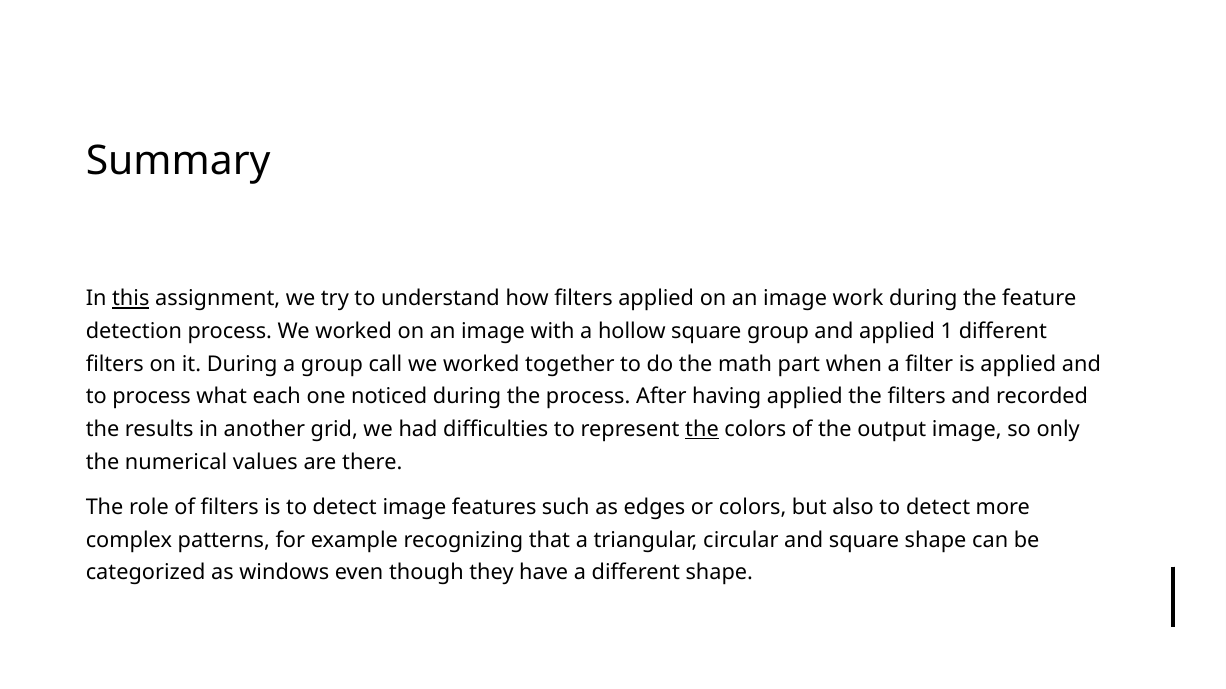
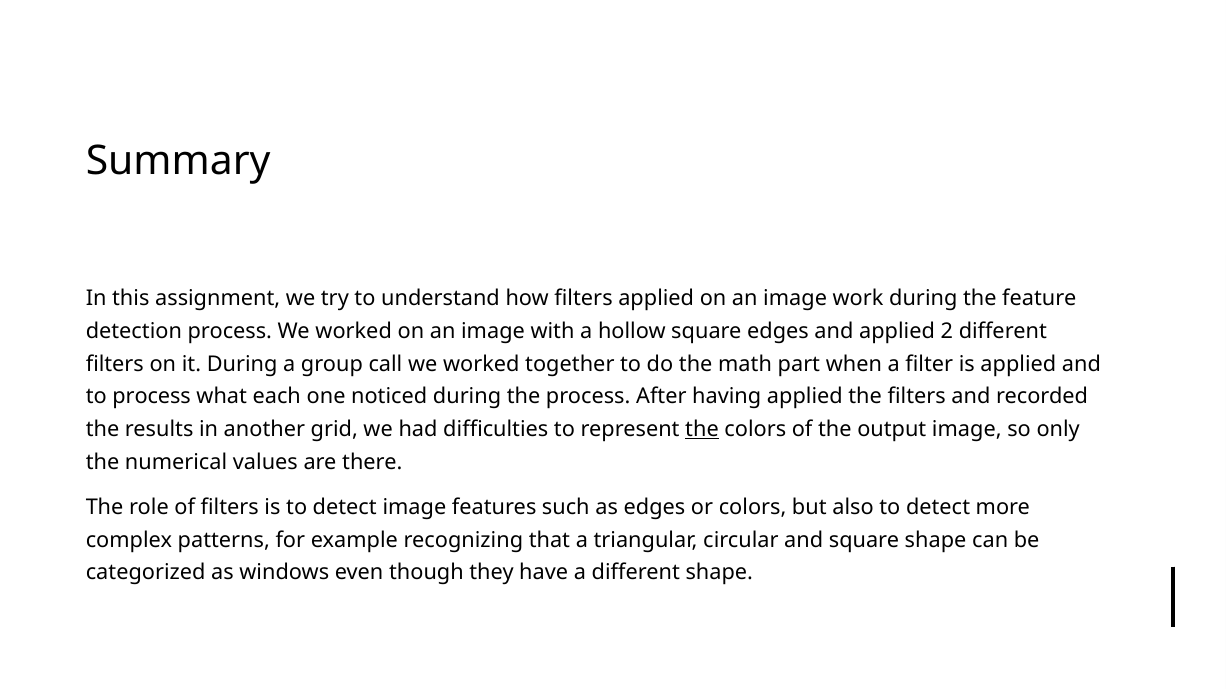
this underline: present -> none
square group: group -> edges
1: 1 -> 2
